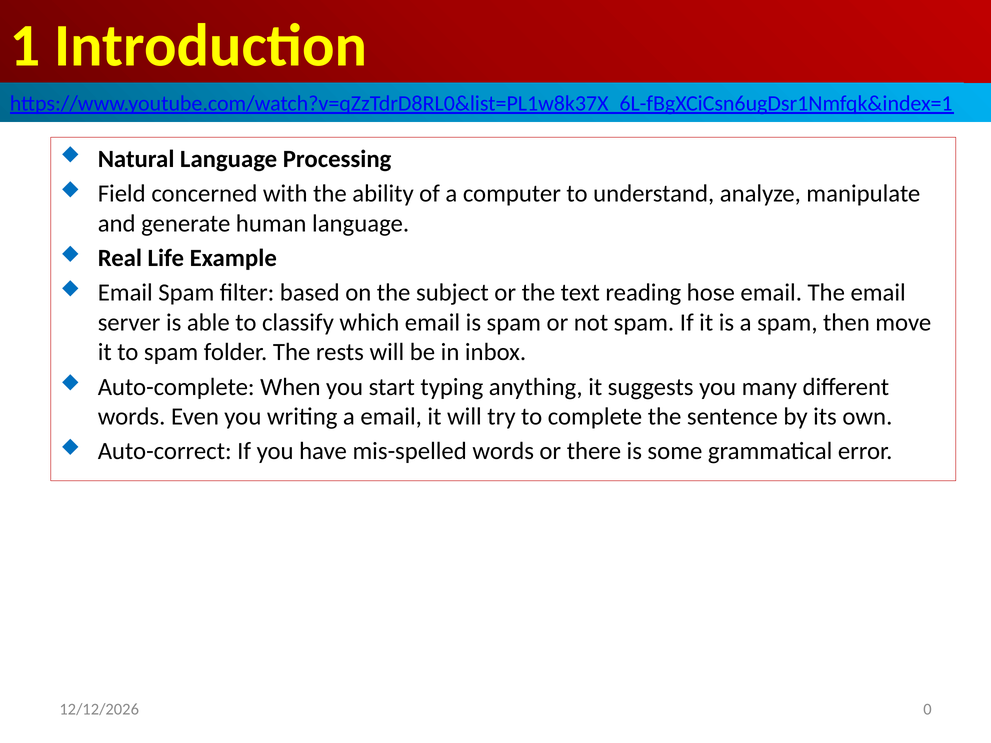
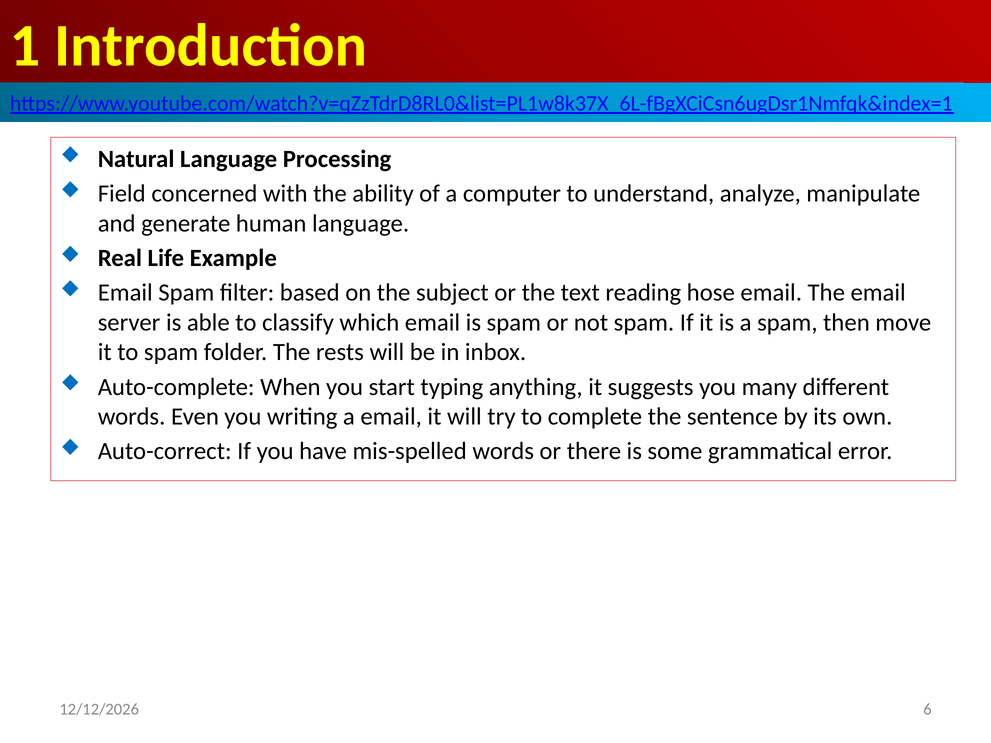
0: 0 -> 6
